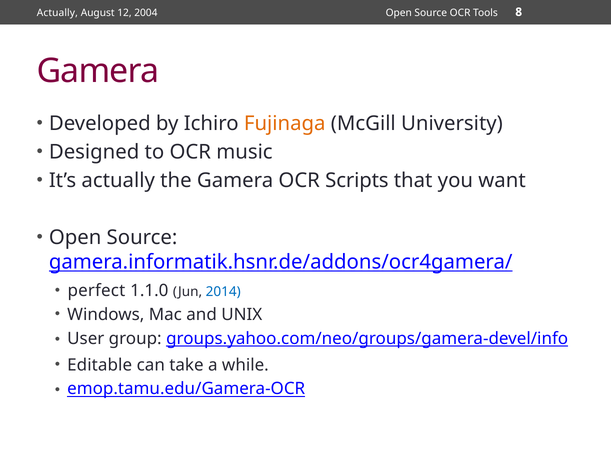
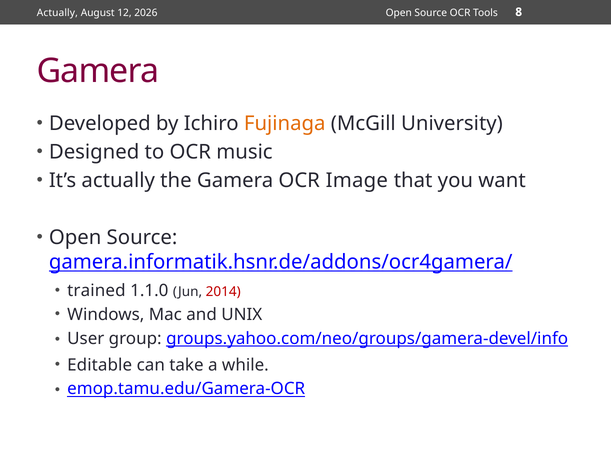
2004: 2004 -> 2026
Scripts: Scripts -> Image
perfect: perfect -> trained
2014 colour: blue -> red
